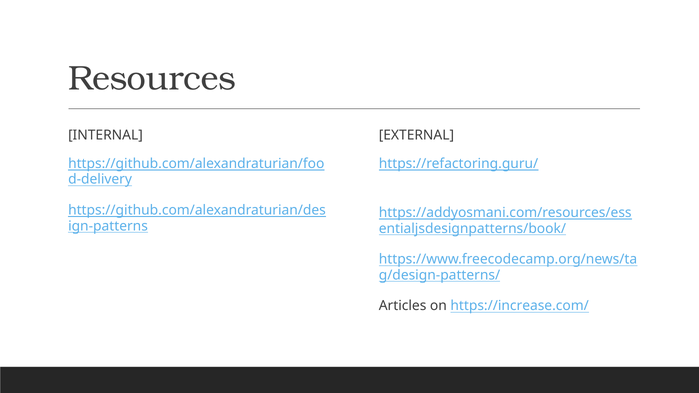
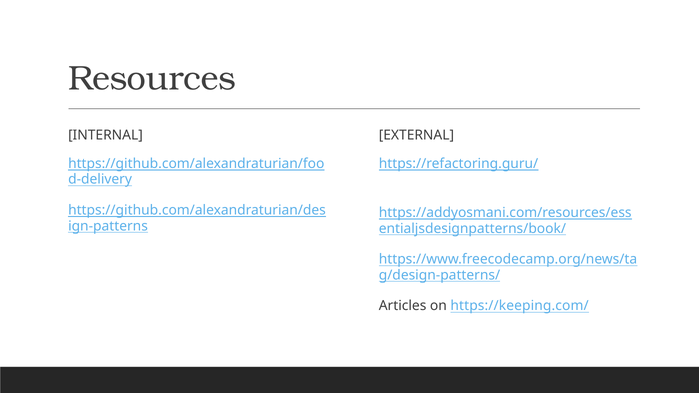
https://increase.com/: https://increase.com/ -> https://keeping.com/
